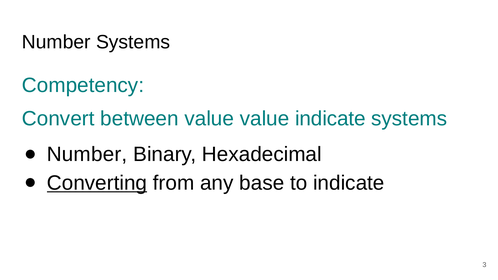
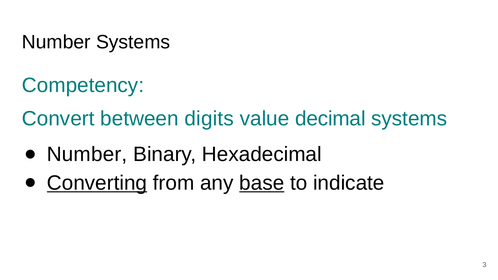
between value: value -> digits
value indicate: indicate -> decimal
base underline: none -> present
